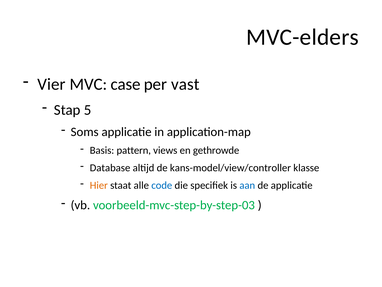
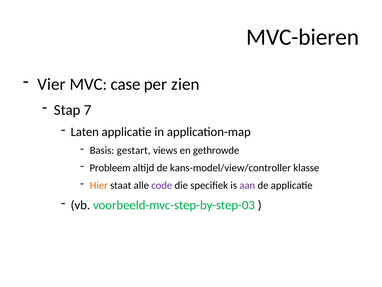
MVC-elders: MVC-elders -> MVC-bieren
vast: vast -> zien
5: 5 -> 7
Soms: Soms -> Laten
pattern: pattern -> gestart
Database: Database -> Probleem
code colour: blue -> purple
aan colour: blue -> purple
